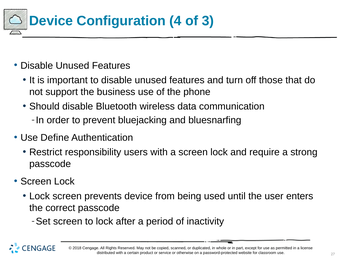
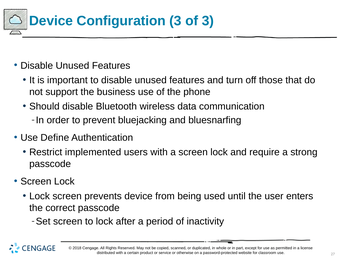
Configuration 4: 4 -> 3
responsibility: responsibility -> implemented
